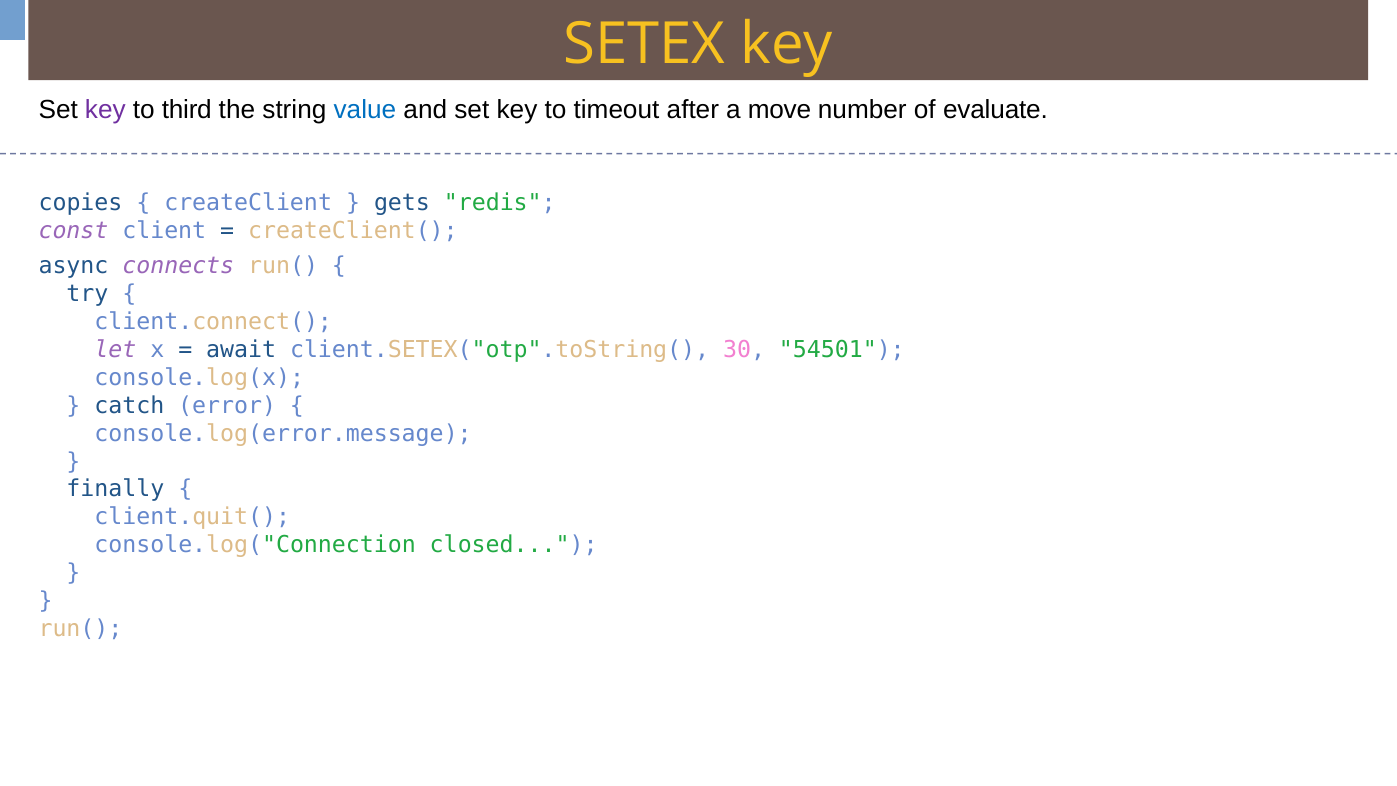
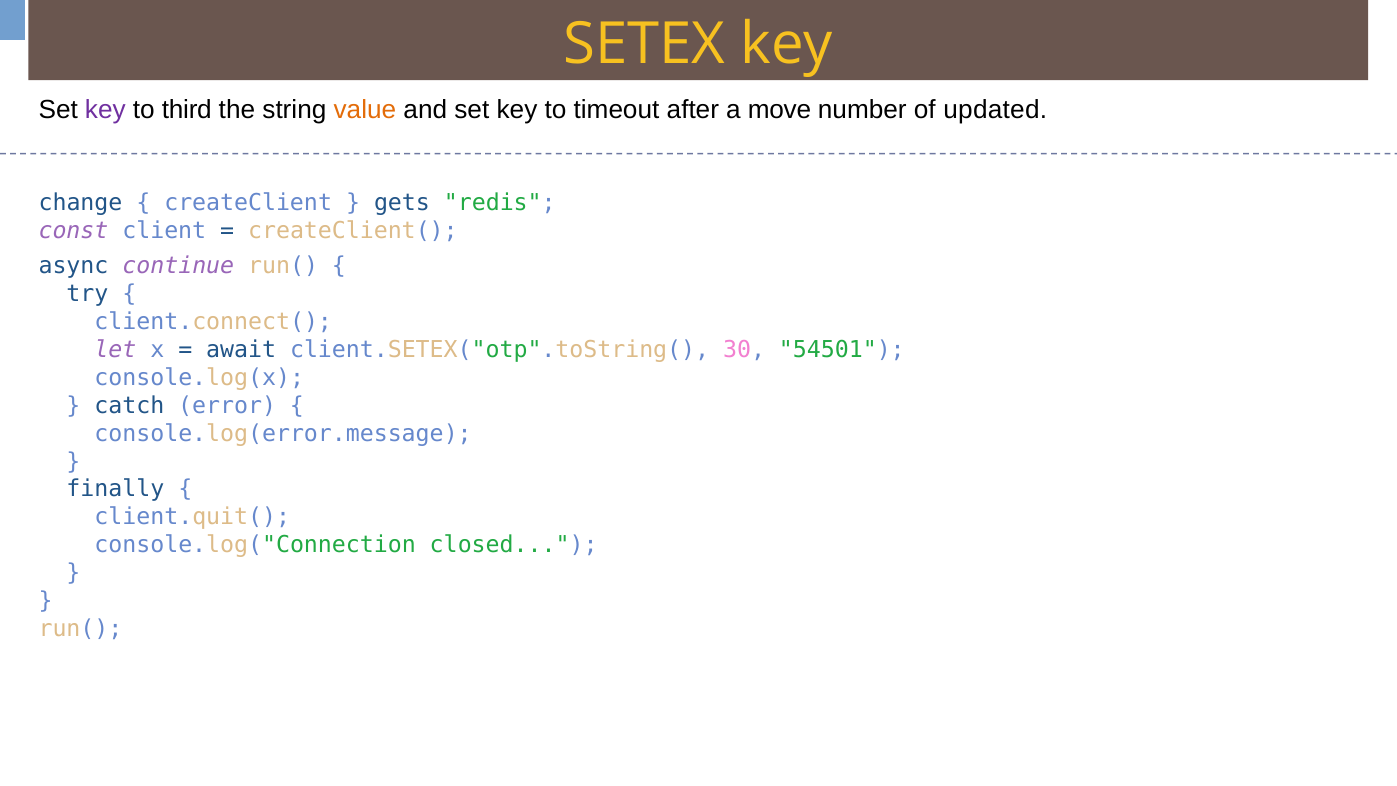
value colour: blue -> orange
evaluate: evaluate -> updated
copies: copies -> change
connects: connects -> continue
